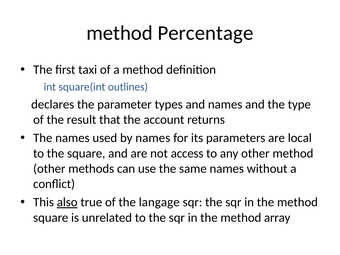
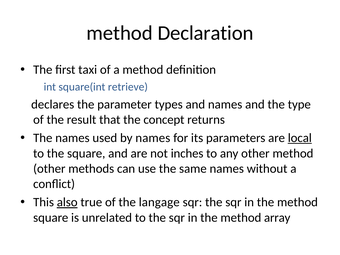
Percentage: Percentage -> Declaration
outlines: outlines -> retrieve
account: account -> concept
local underline: none -> present
access: access -> inches
